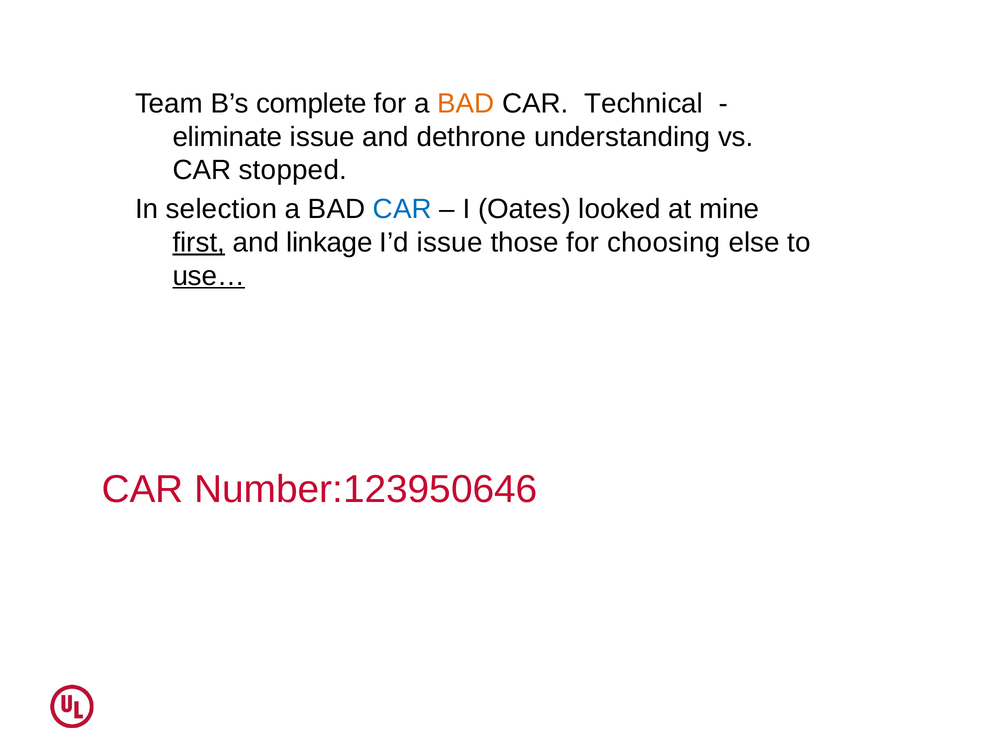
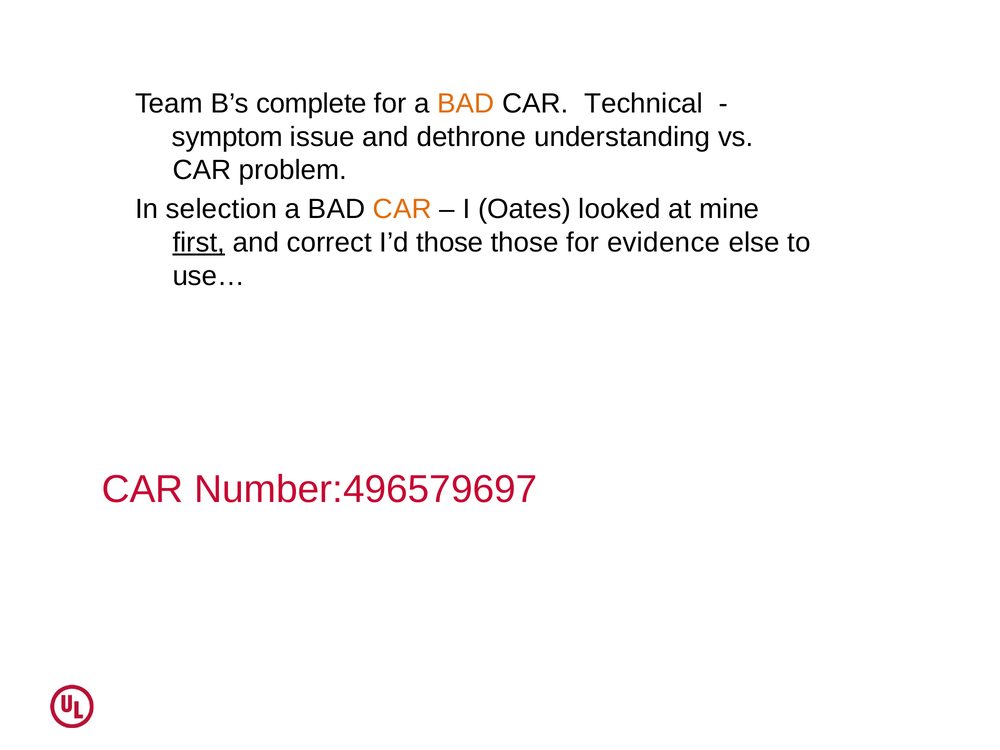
eliminate: eliminate -> symptom
stopped: stopped -> problem
CAR at (402, 209) colour: blue -> orange
linkage: linkage -> correct
I’d issue: issue -> those
choosing: choosing -> evidence
use… underline: present -> none
Number:123950646: Number:123950646 -> Number:496579697
